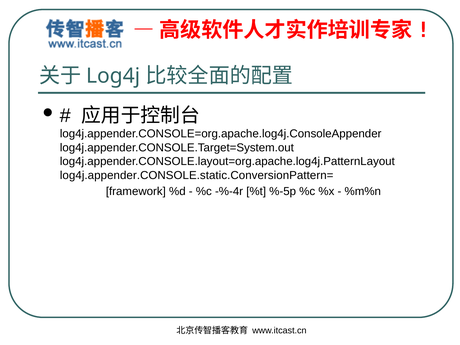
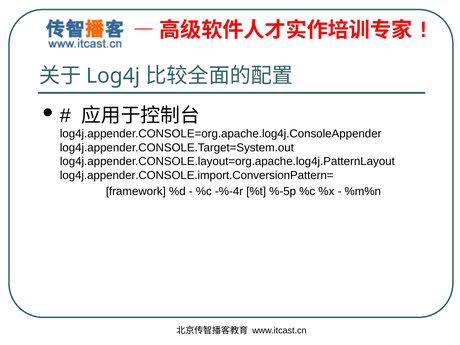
log4j.appender.CONSOLE.static.ConversionPattern=: log4j.appender.CONSOLE.static.ConversionPattern= -> log4j.appender.CONSOLE.import.ConversionPattern=
